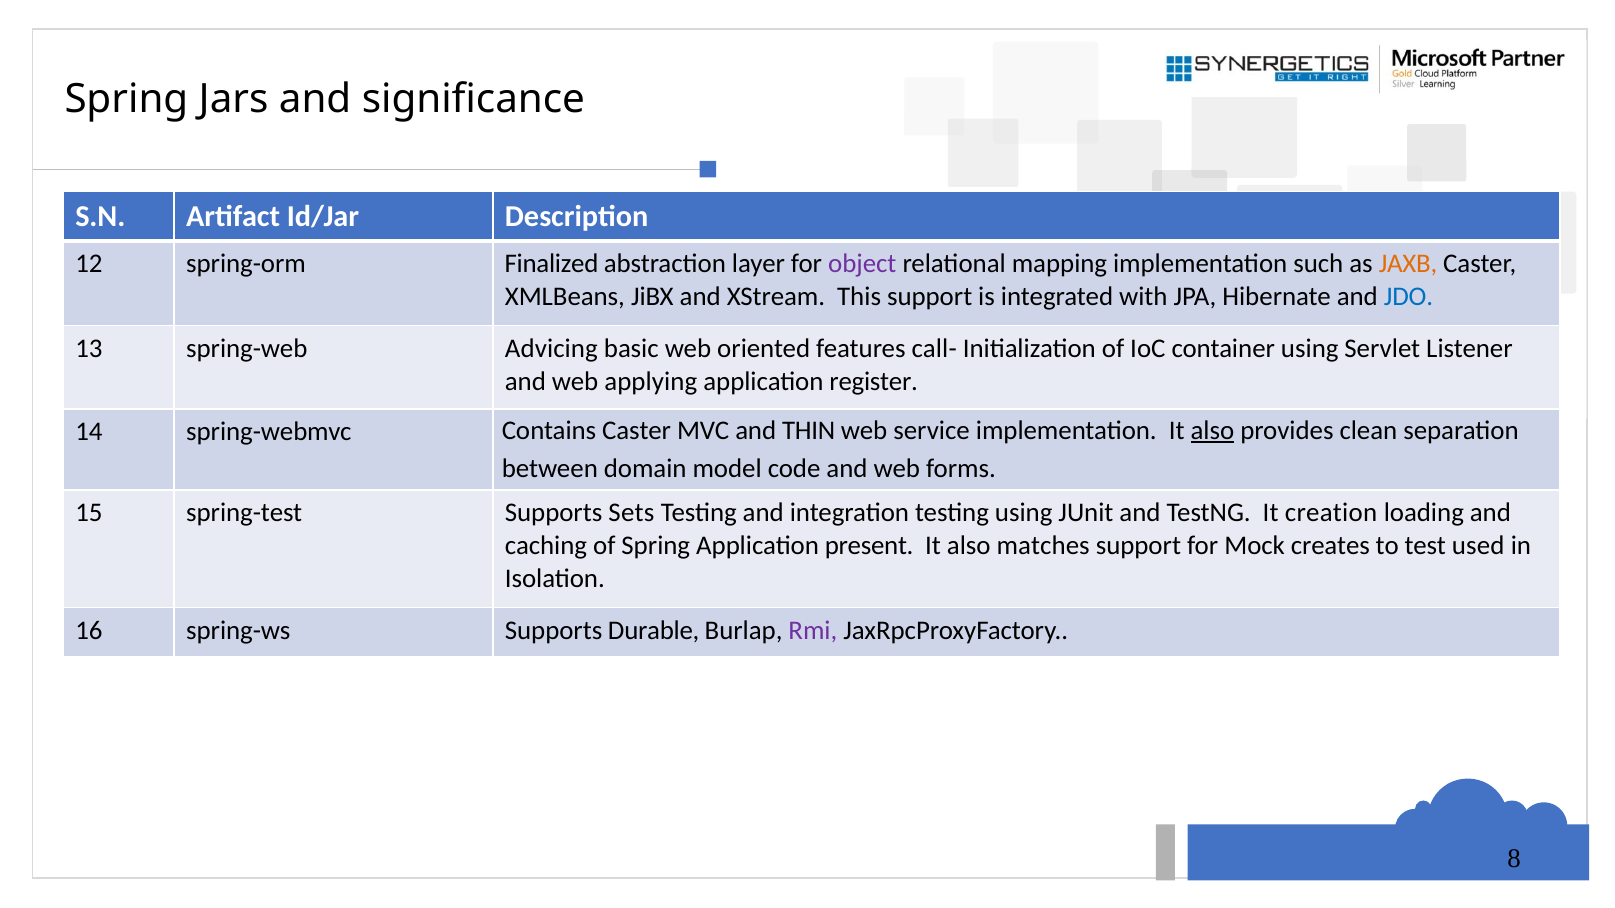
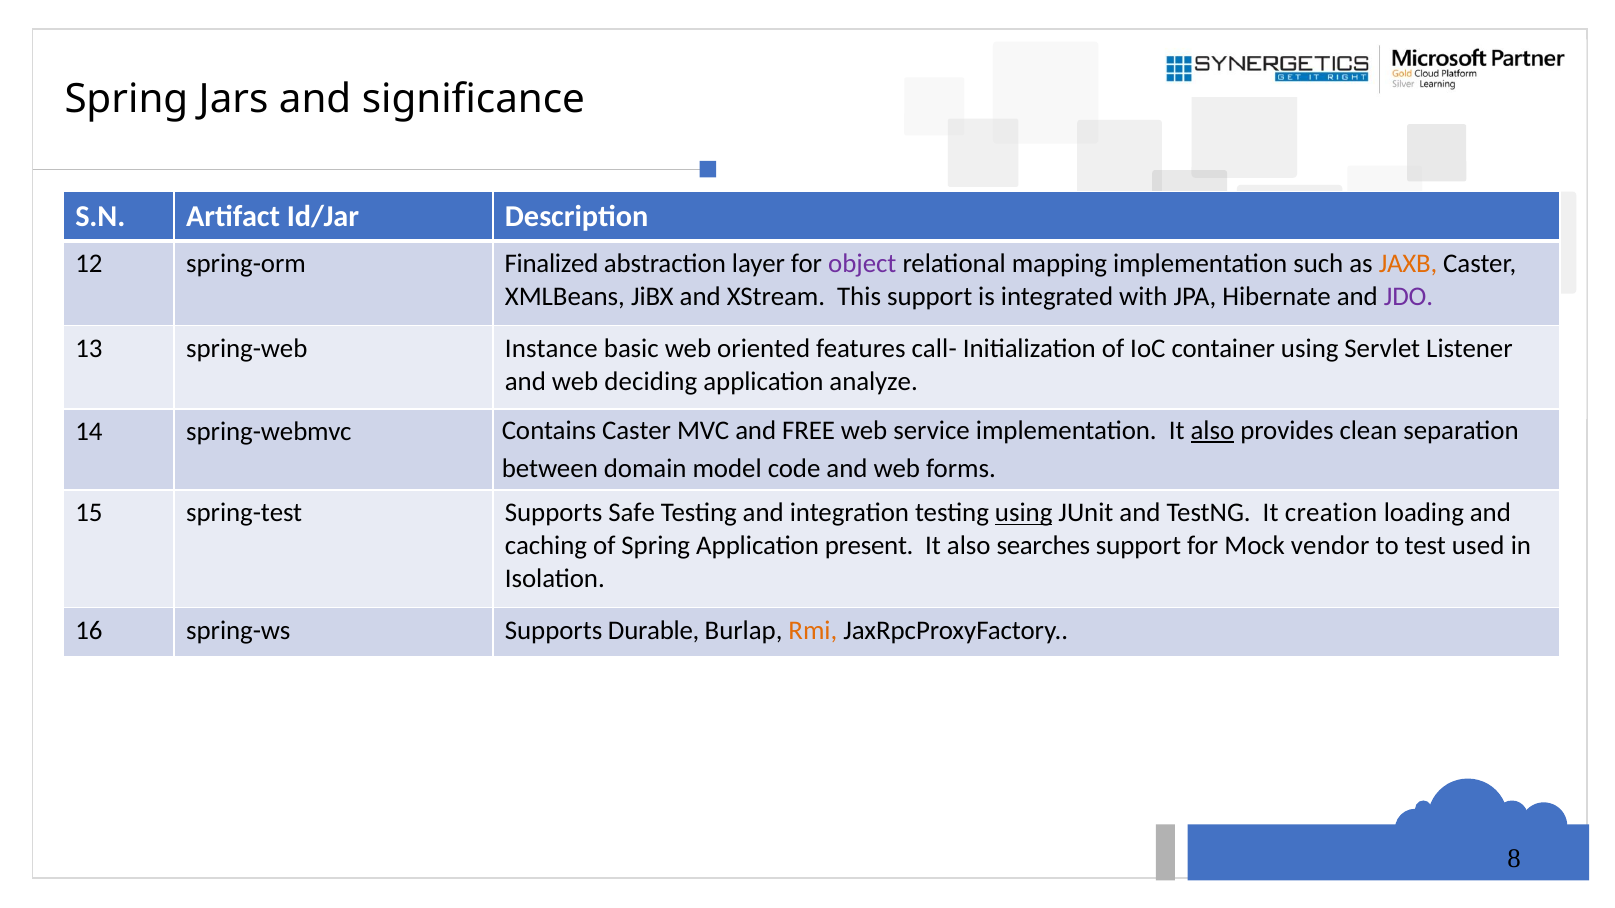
JDO colour: blue -> purple
Advicing: Advicing -> Instance
applying: applying -> deciding
register: register -> analyze
THIN: THIN -> FREE
Sets: Sets -> Safe
using at (1024, 513) underline: none -> present
matches: matches -> searches
creates: creates -> vendor
Rmi colour: purple -> orange
